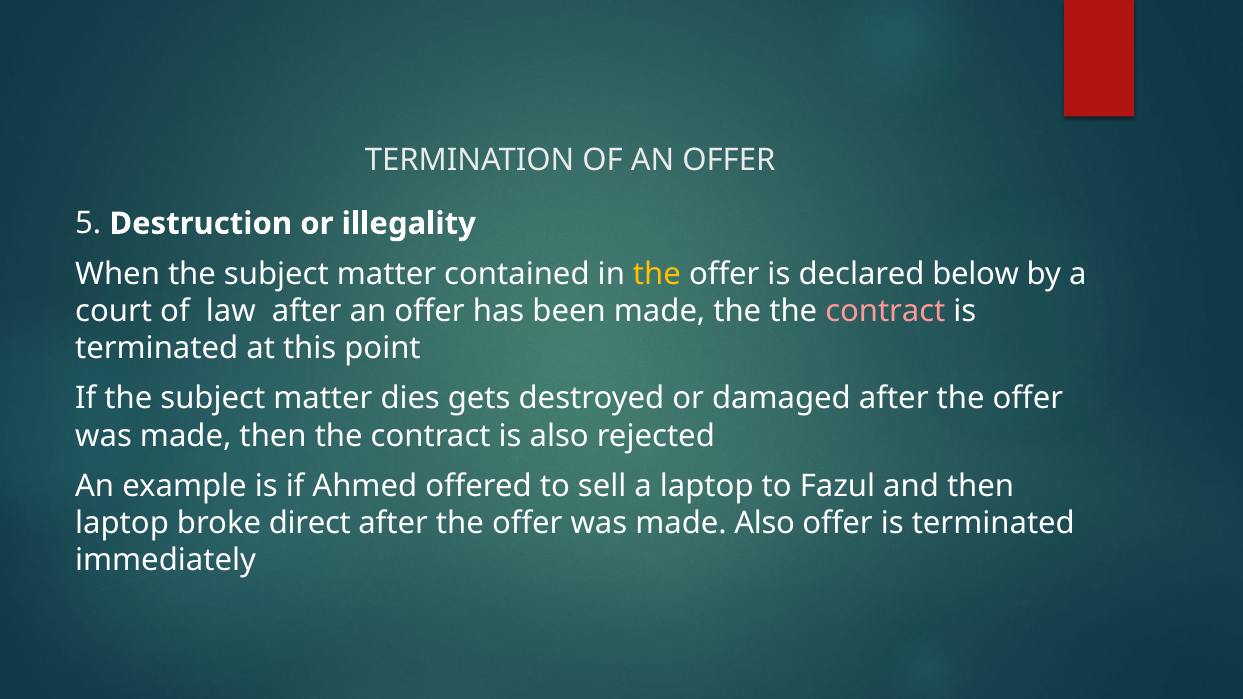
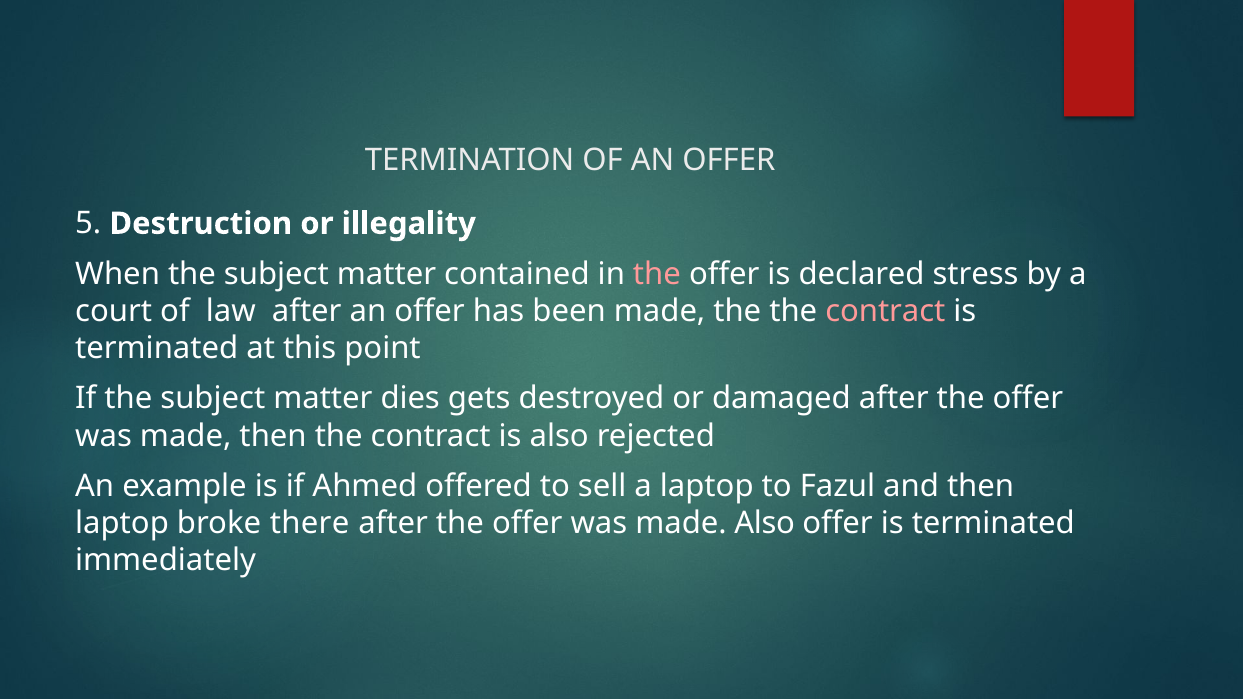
the at (657, 274) colour: yellow -> pink
below: below -> stress
direct: direct -> there
